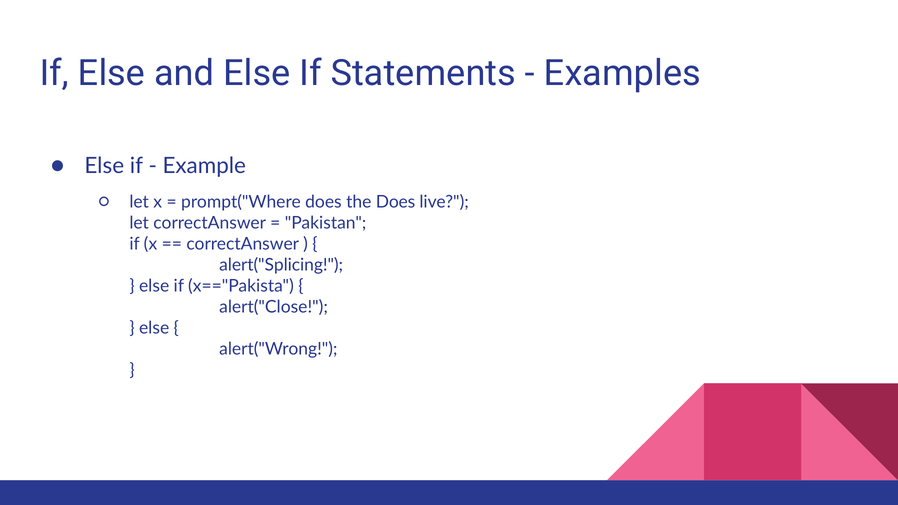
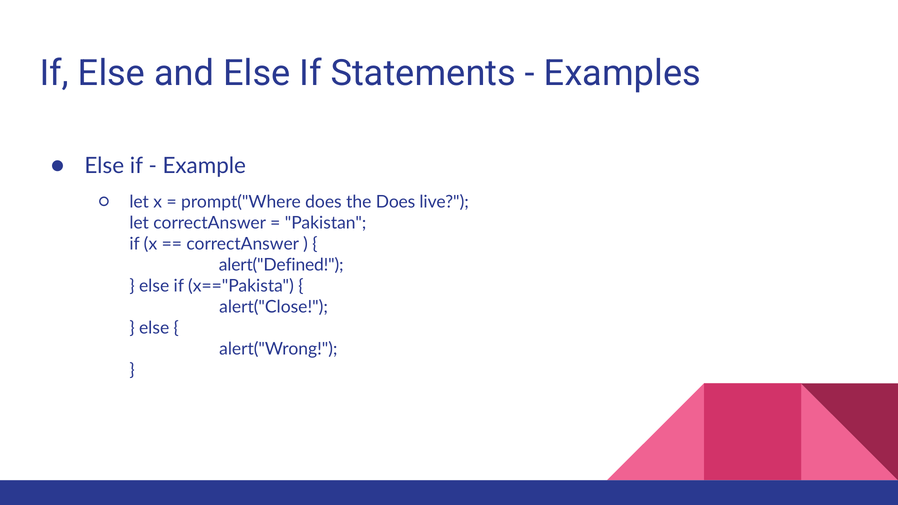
alert("Splicing: alert("Splicing -> alert("Defined
